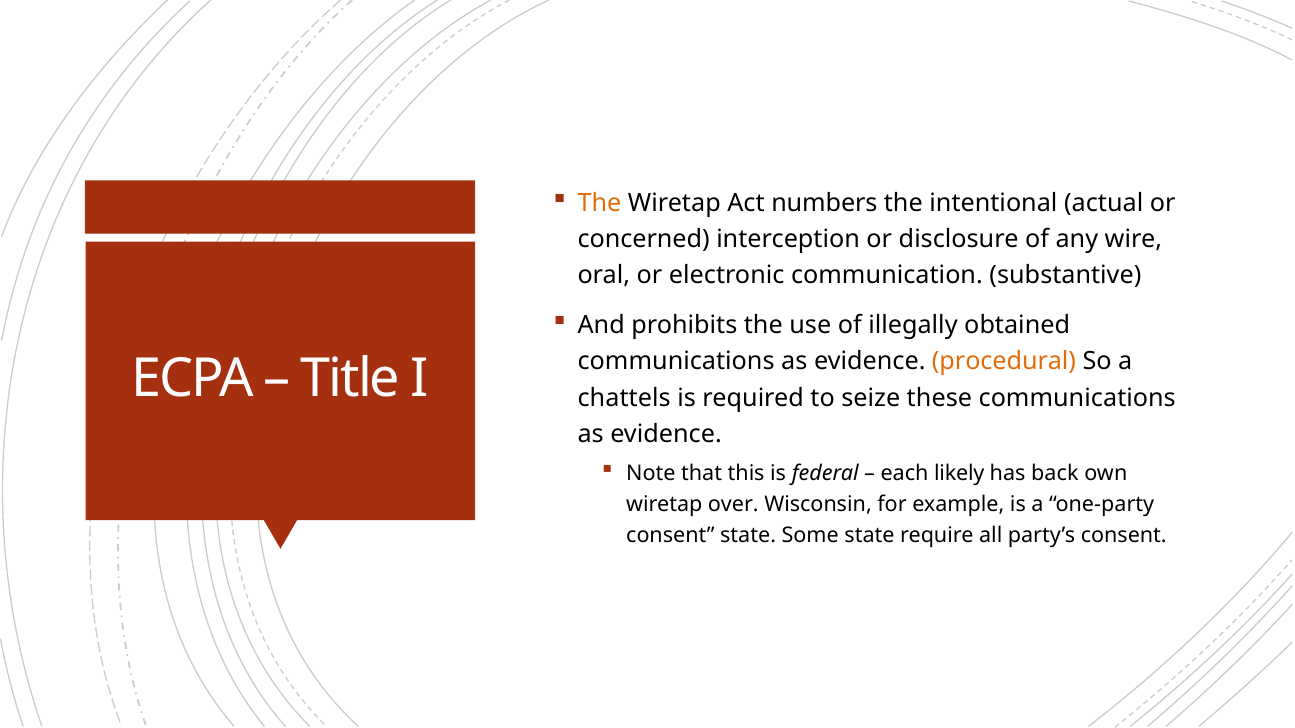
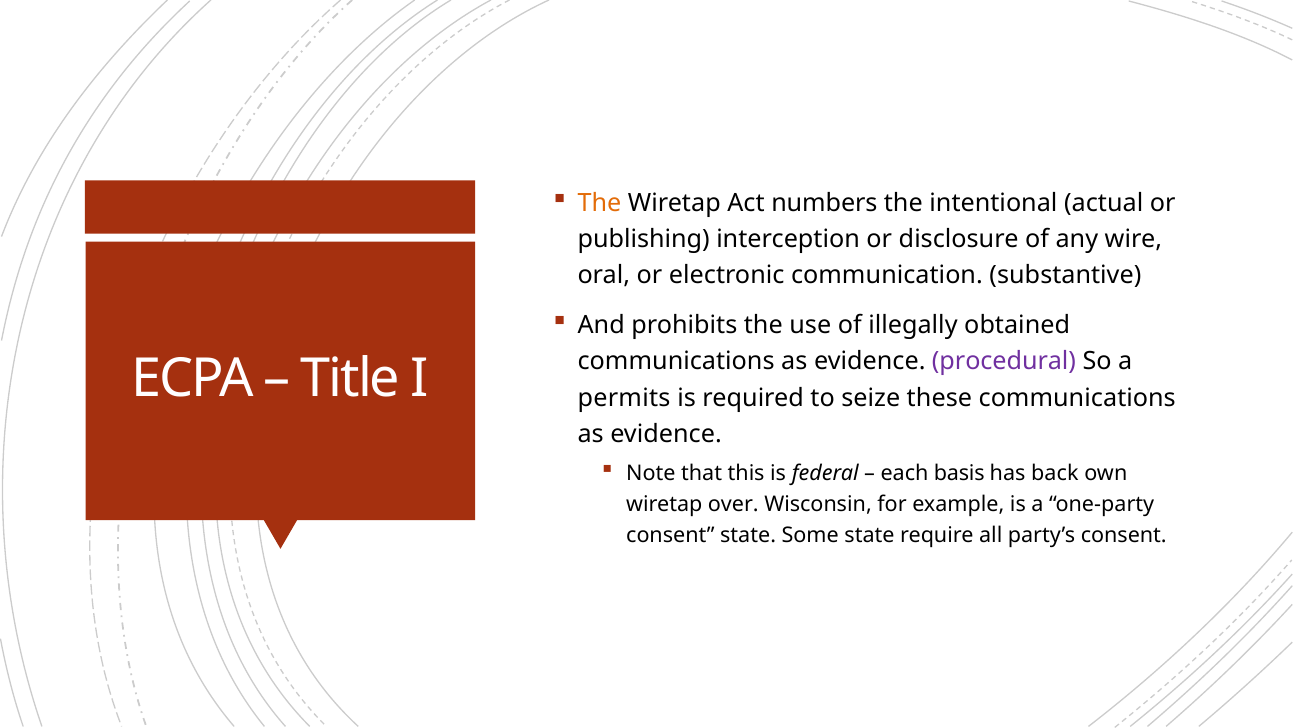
concerned: concerned -> publishing
procedural colour: orange -> purple
chattels: chattels -> permits
likely: likely -> basis
